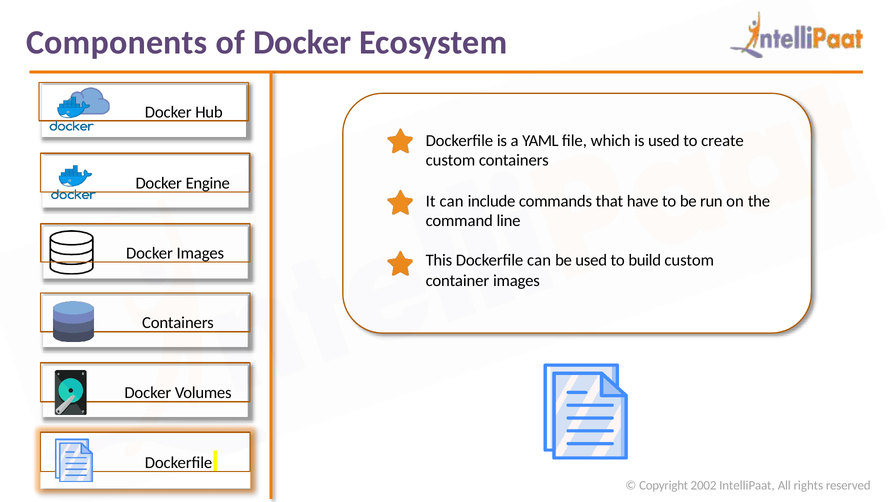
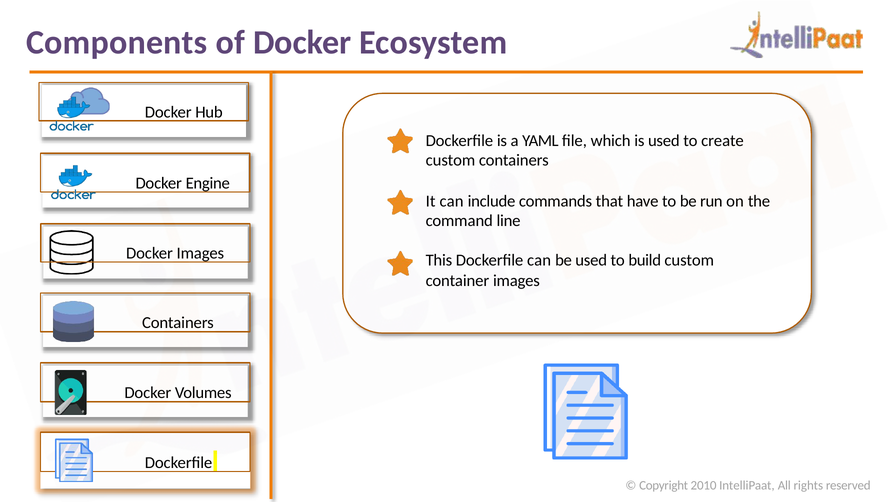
2002: 2002 -> 2010
